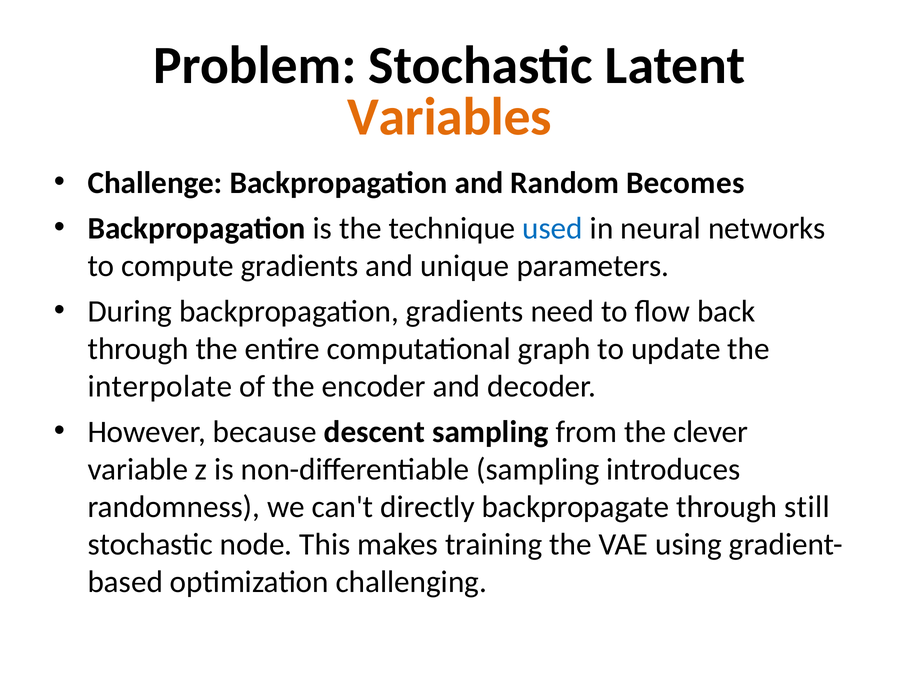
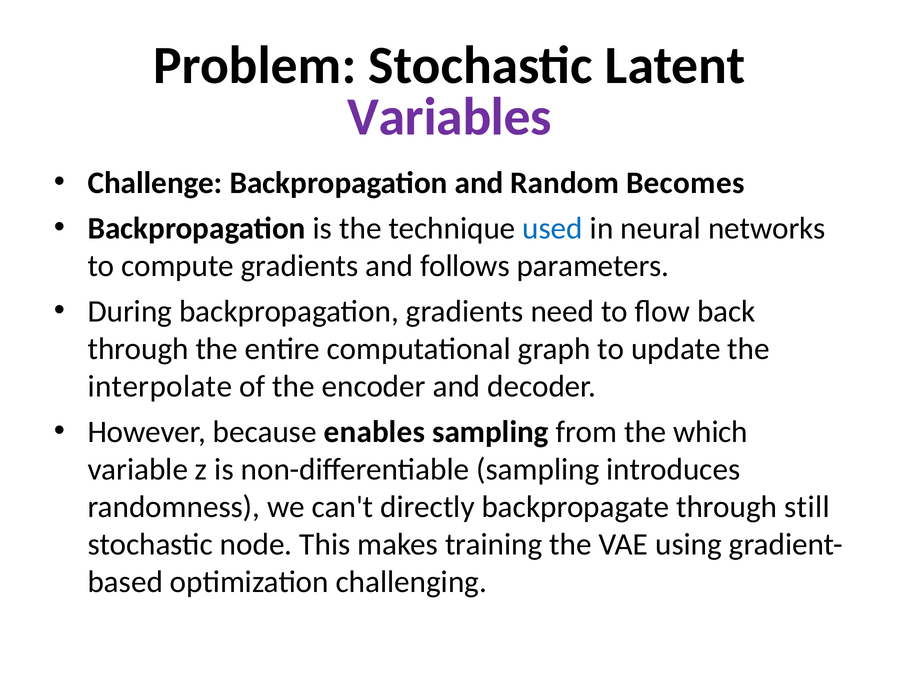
Variables colour: orange -> purple
unique: unique -> follows
descent: descent -> enables
clever: clever -> which
